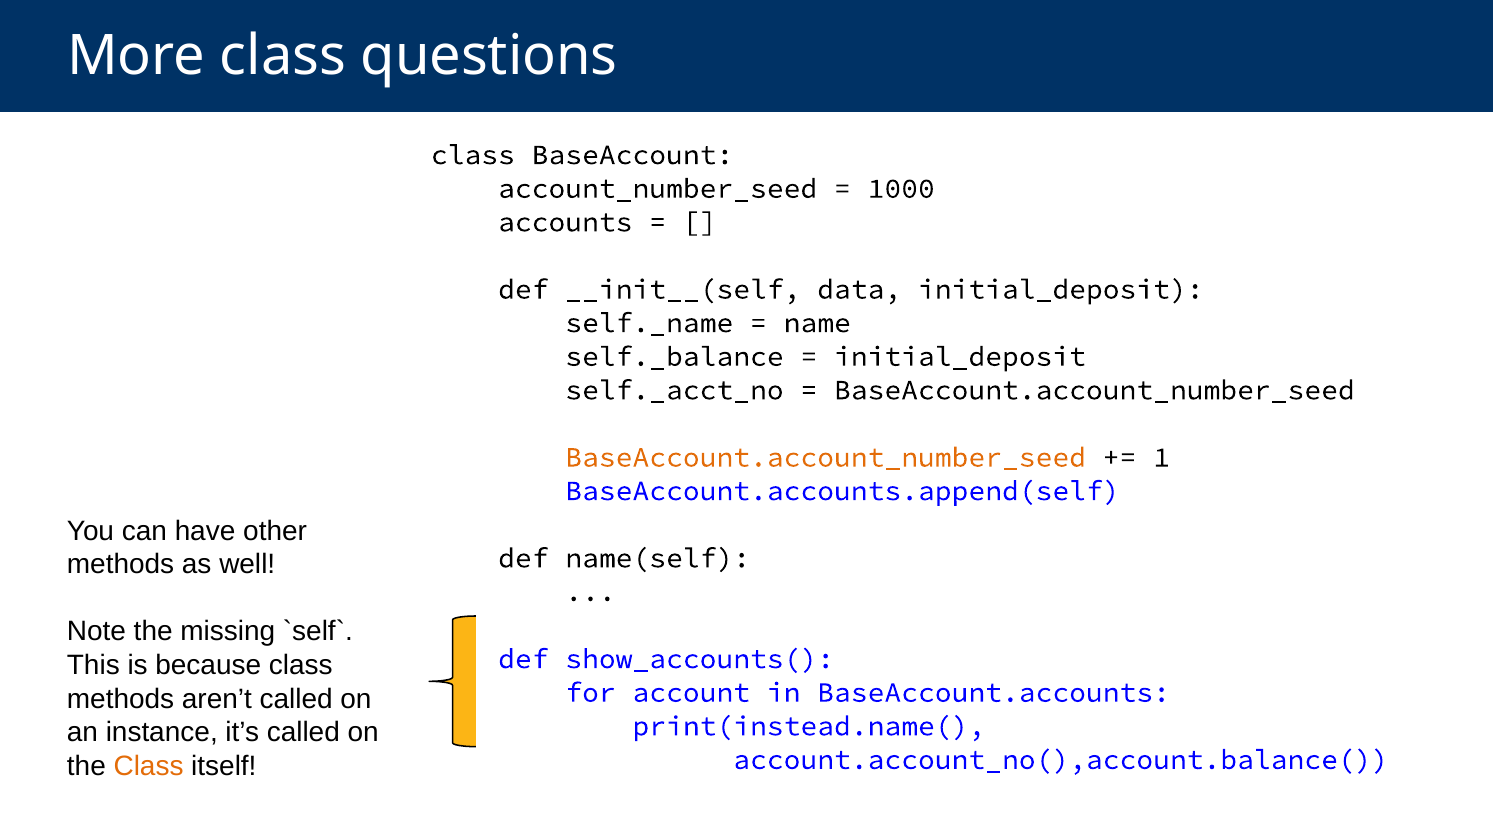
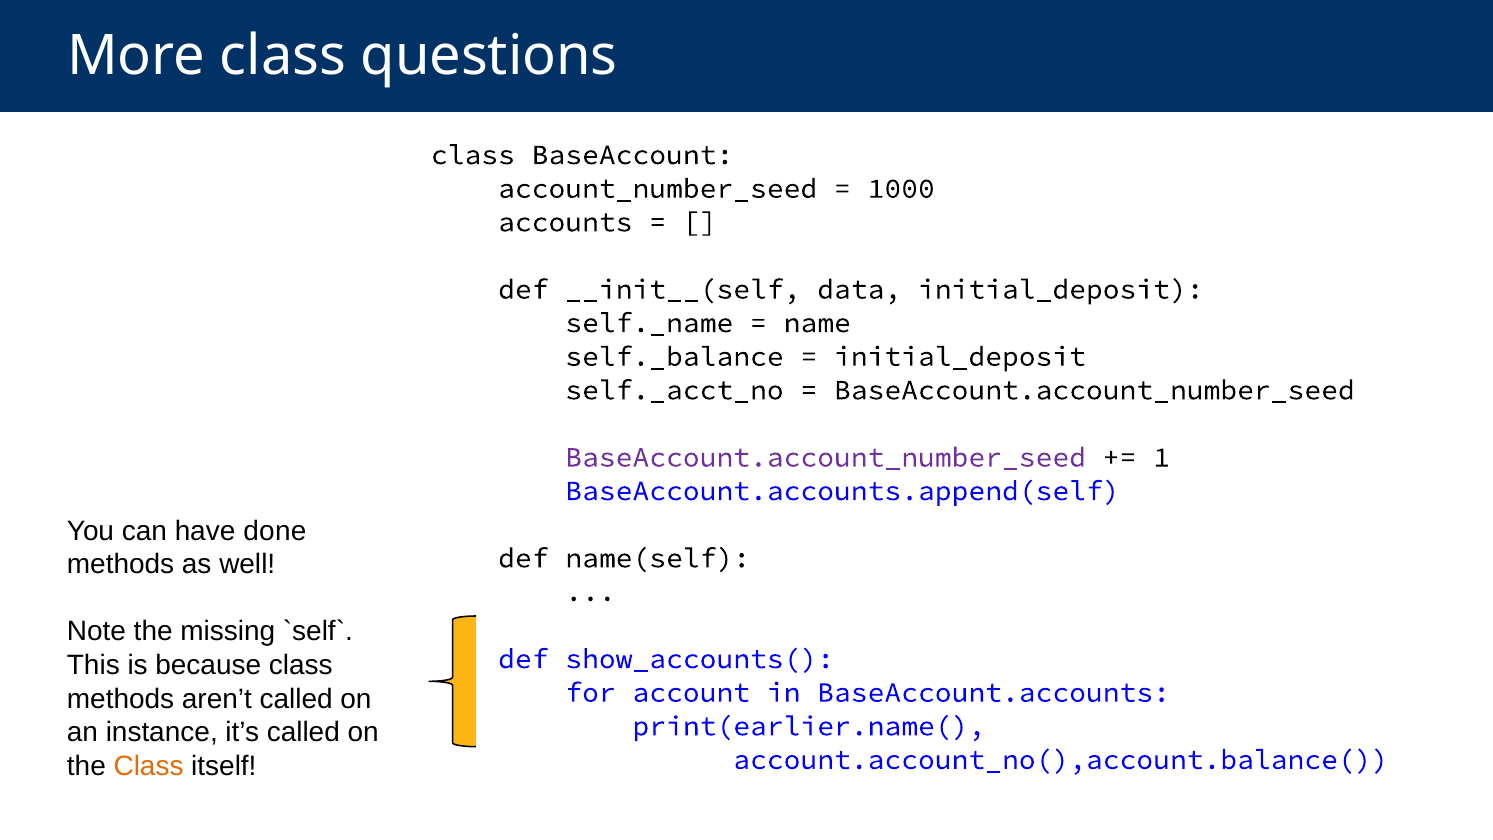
BaseAccount.account_number_seed at (826, 457) colour: orange -> purple
other: other -> done
print(instead.name(: print(instead.name( -> print(earlier.name(
